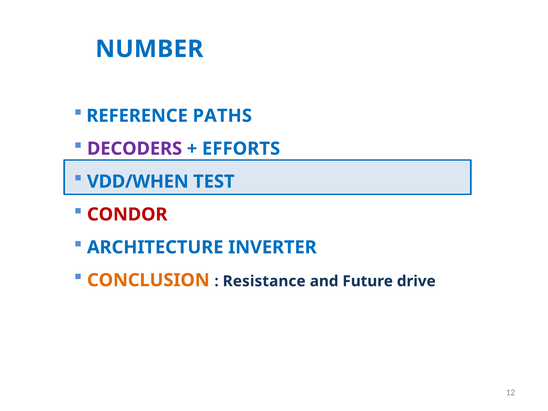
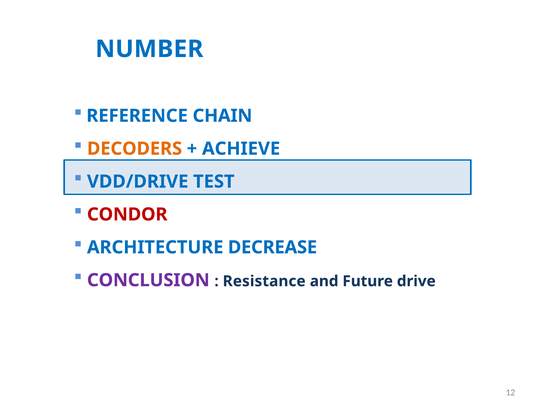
PATHS: PATHS -> CHAIN
DECODERS colour: purple -> orange
EFFORTS: EFFORTS -> ACHIEVE
VDD/WHEN: VDD/WHEN -> VDD/DRIVE
INVERTER: INVERTER -> DECREASE
CONCLUSION colour: orange -> purple
